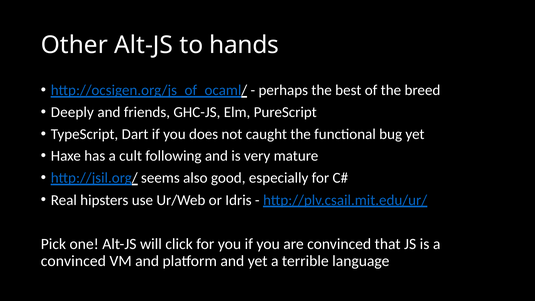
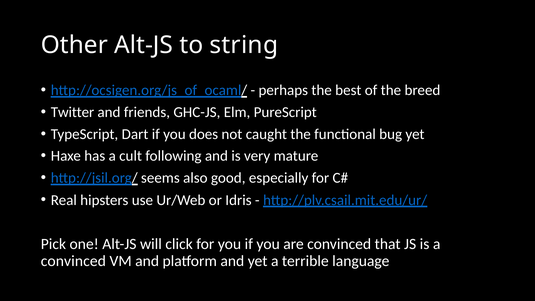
hands: hands -> string
Deeply: Deeply -> Twitter
